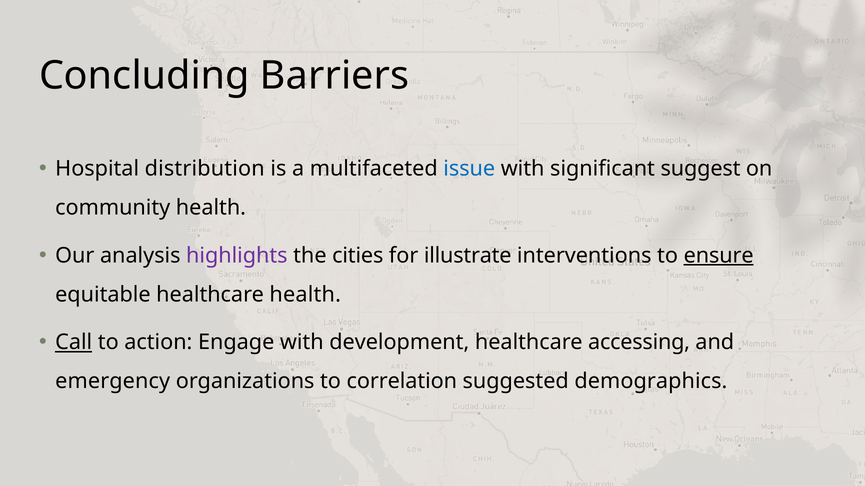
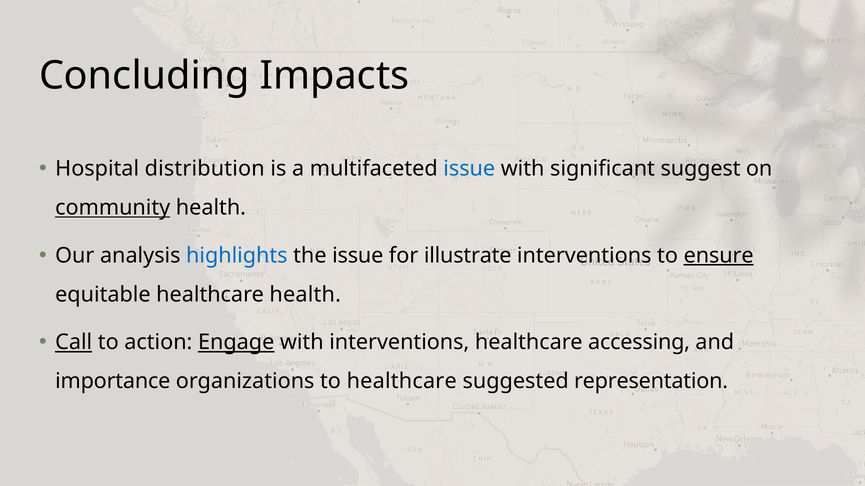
Barriers: Barriers -> Impacts
community underline: none -> present
highlights colour: purple -> blue
the cities: cities -> issue
Engage underline: none -> present
with development: development -> interventions
emergency: emergency -> importance
to correlation: correlation -> healthcare
demographics: demographics -> representation
